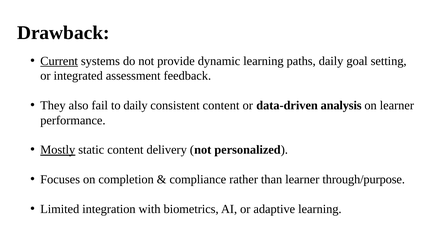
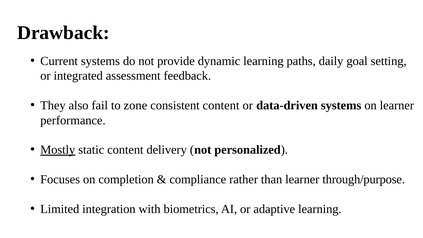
Current underline: present -> none
to daily: daily -> zone
data-driven analysis: analysis -> systems
